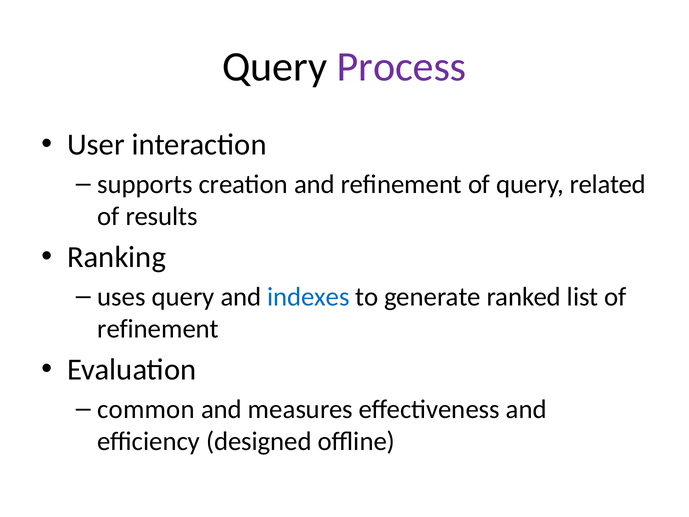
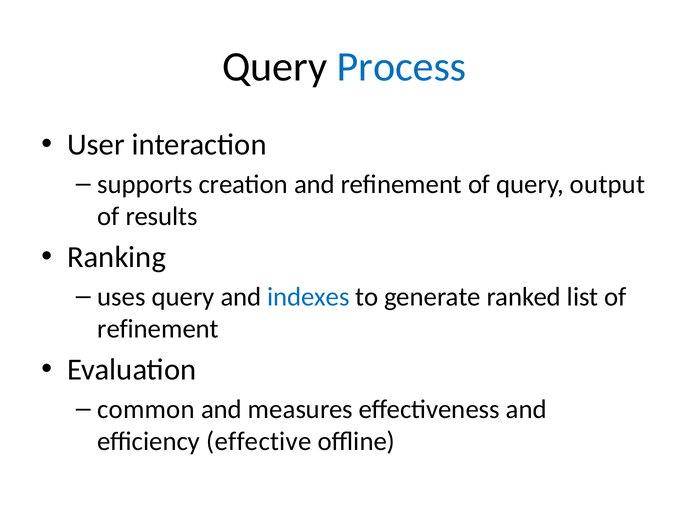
Process colour: purple -> blue
related: related -> output
designed: designed -> effective
